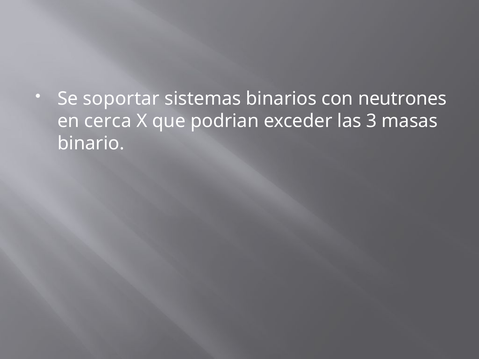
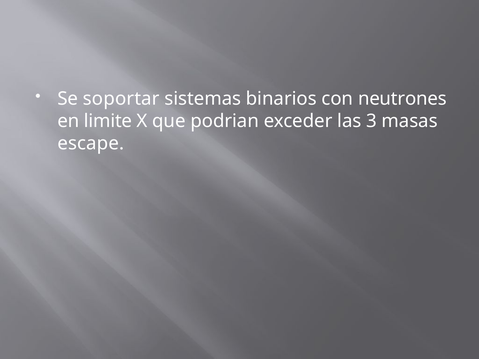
cerca: cerca -> limite
binario: binario -> escape
